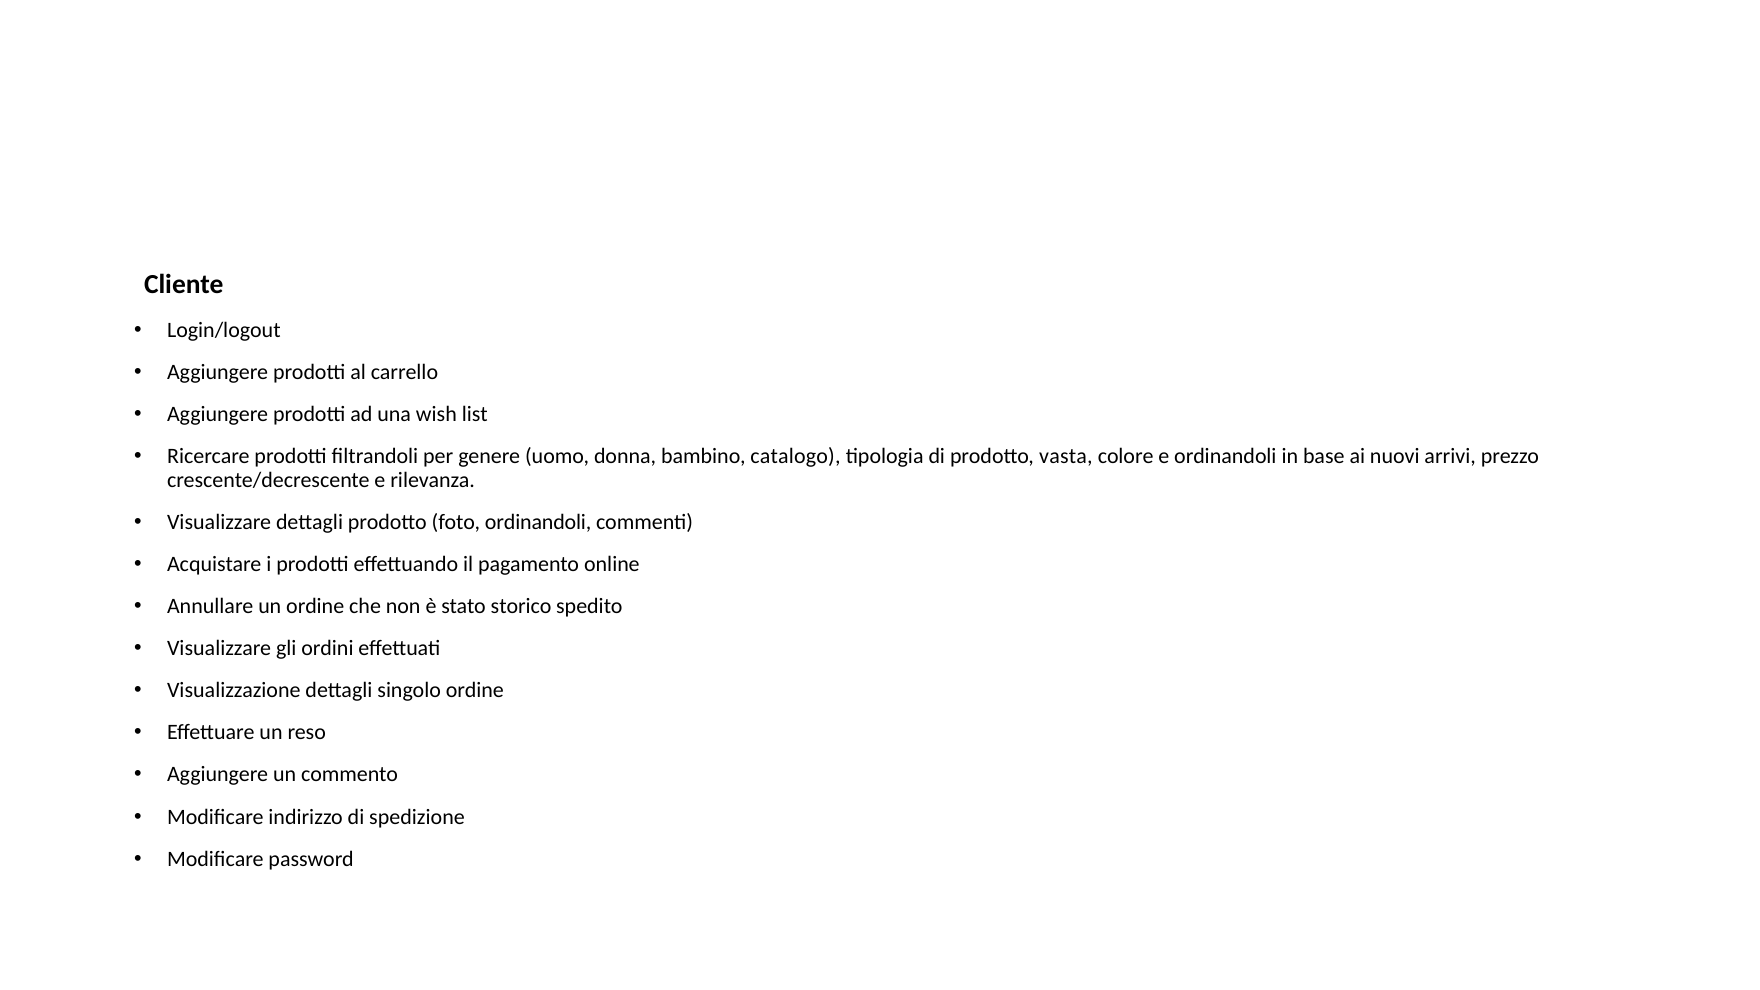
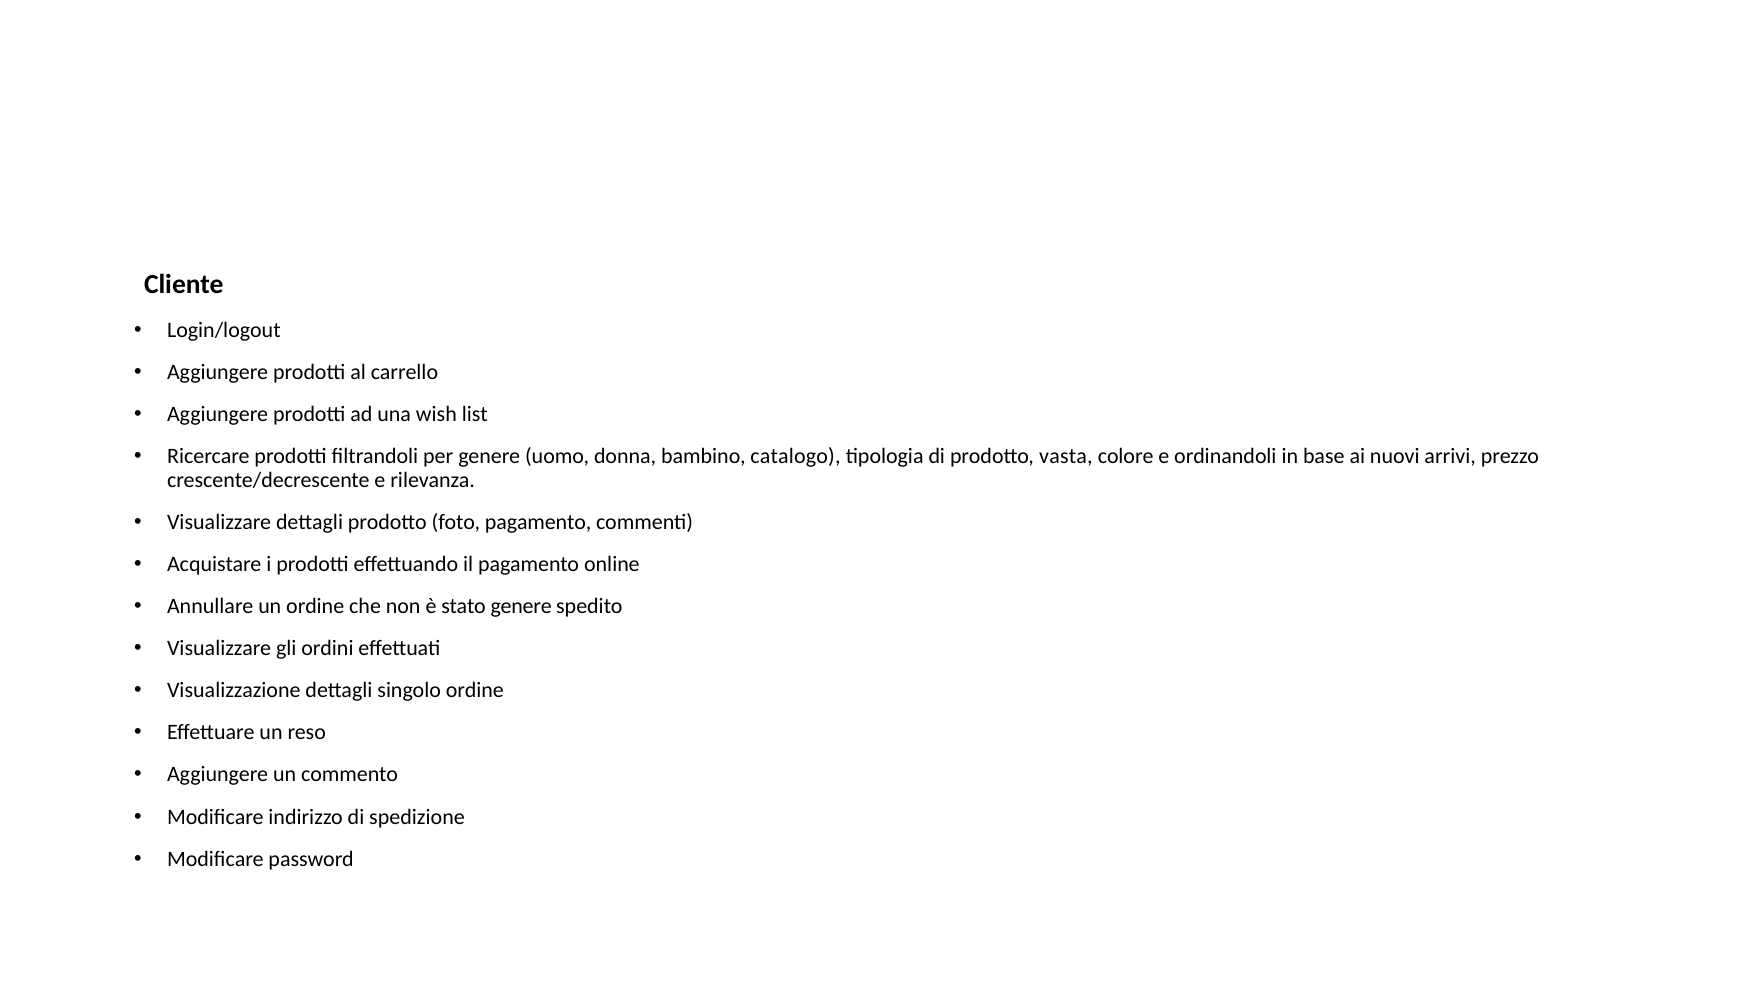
foto ordinandoli: ordinandoli -> pagamento
stato storico: storico -> genere
